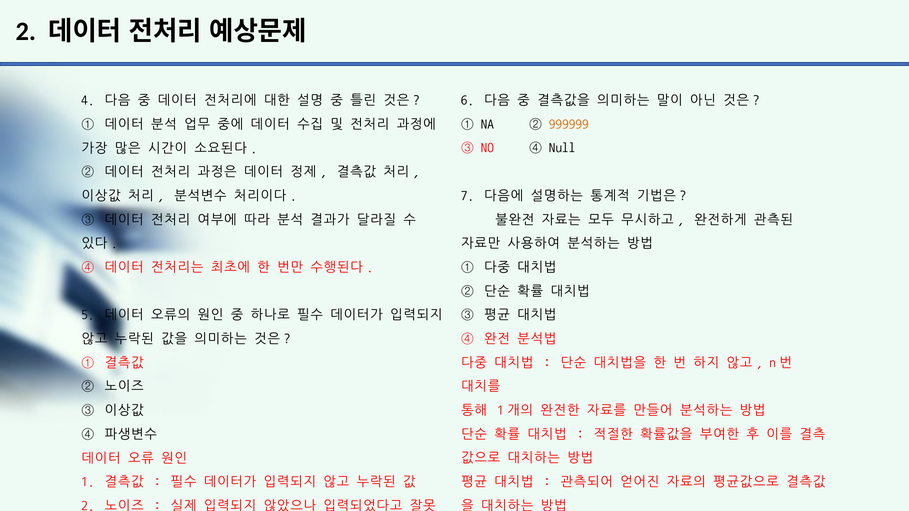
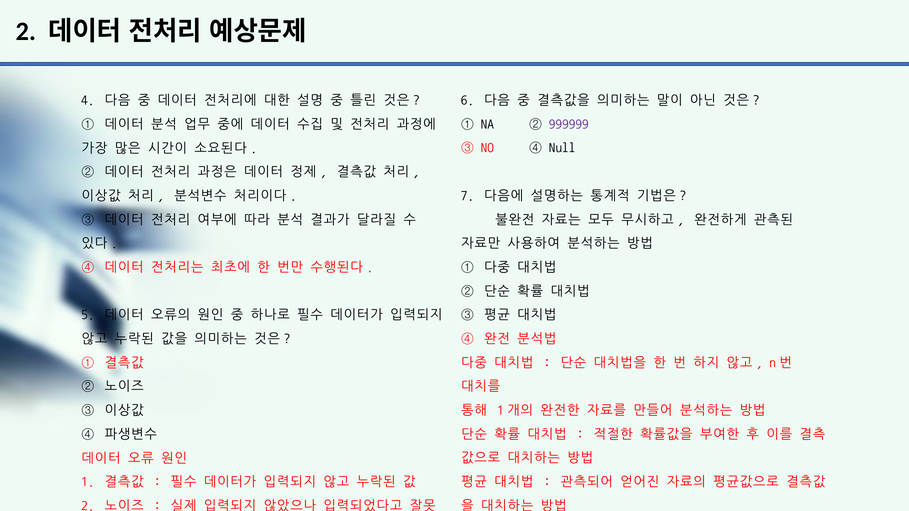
999999 colour: orange -> purple
